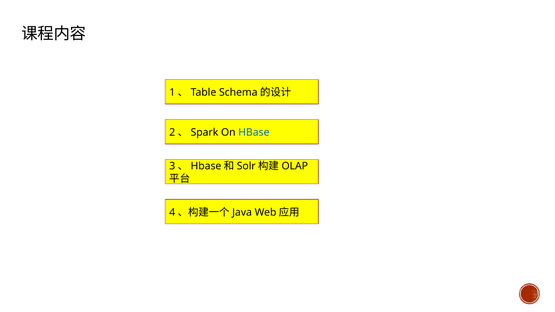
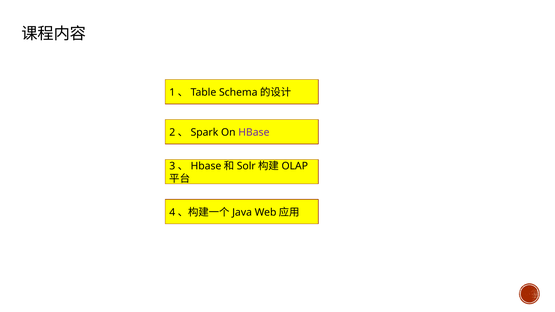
HBase colour: blue -> purple
